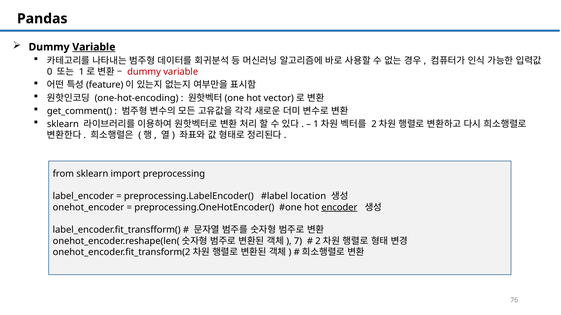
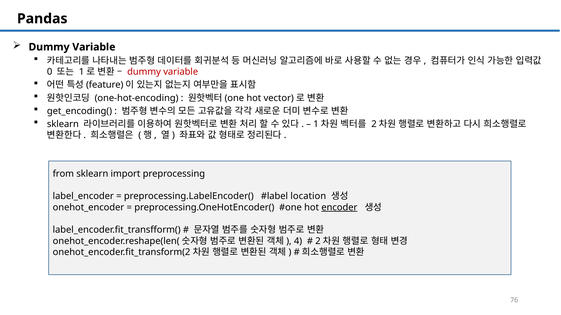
Variable at (94, 47) underline: present -> none
get_comment(: get_comment( -> get_encoding(
7: 7 -> 4
